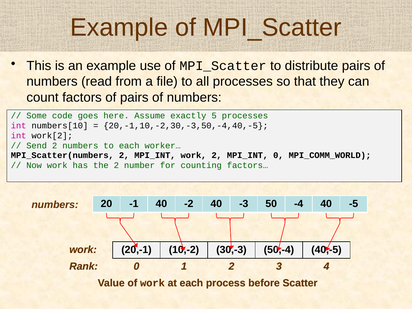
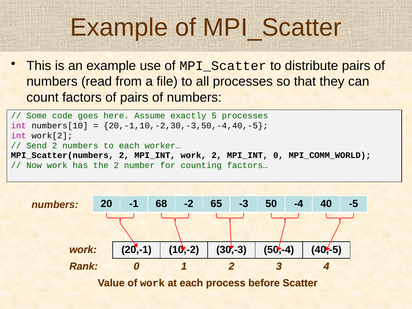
-1 40: 40 -> 68
-2 40: 40 -> 65
